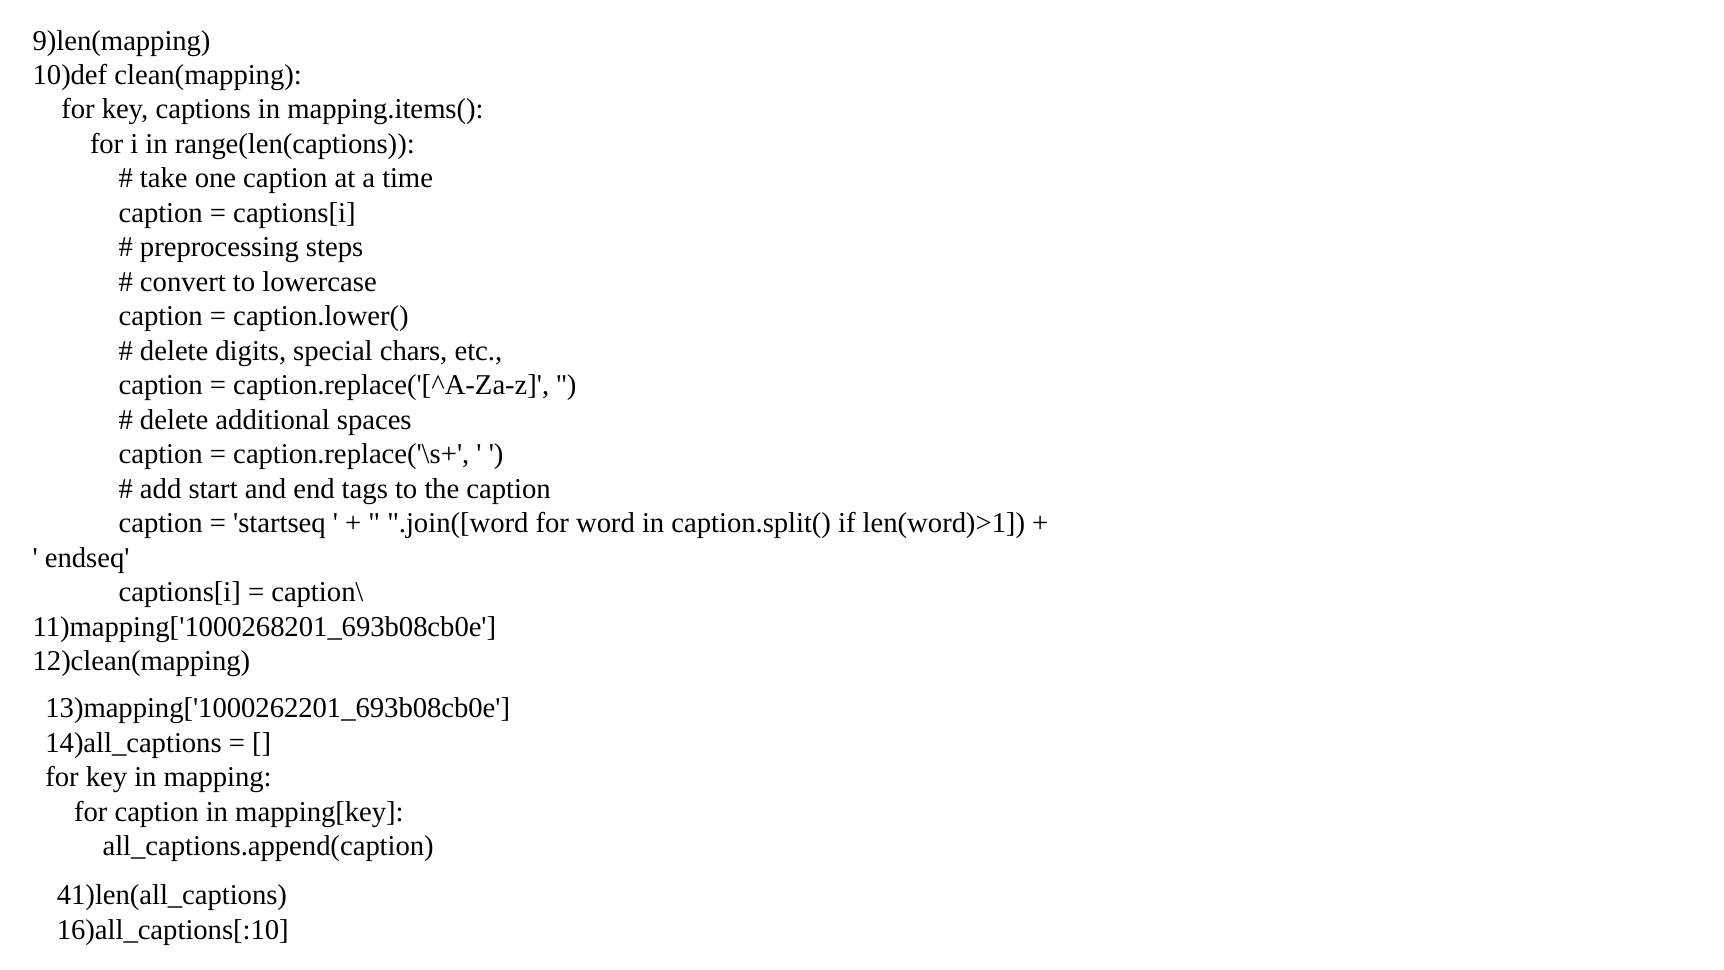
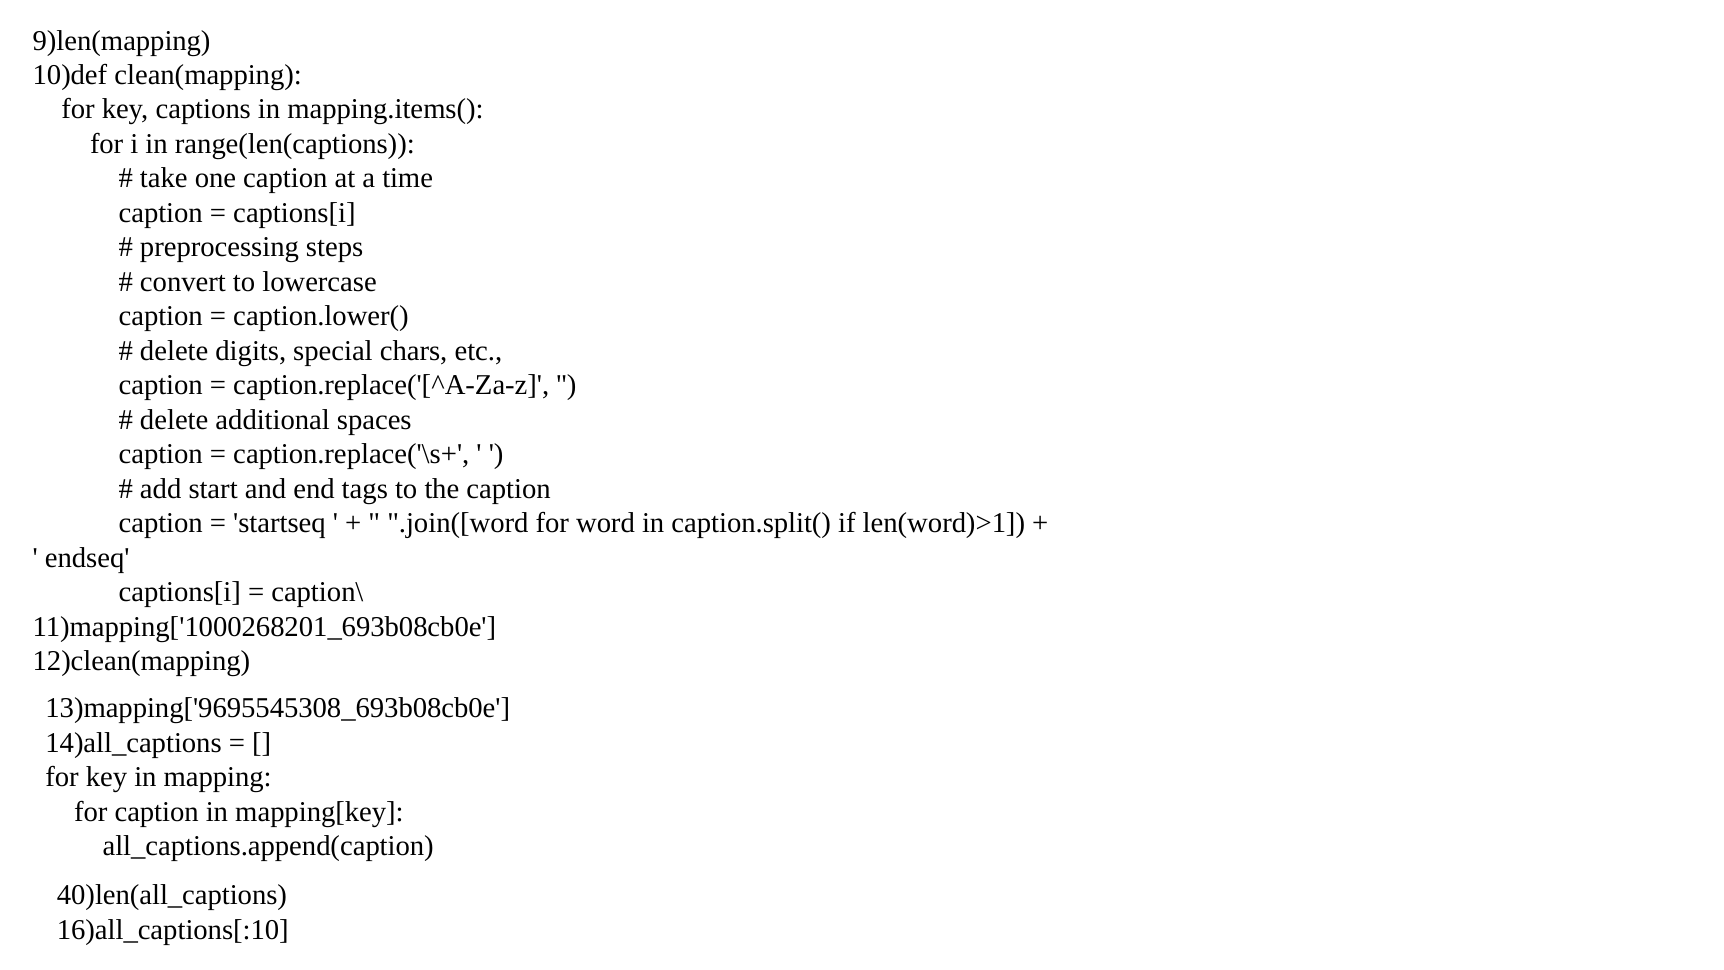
13)mapping['1000262201_693b08cb0e: 13)mapping['1000262201_693b08cb0e -> 13)mapping['9695545308_693b08cb0e
41)len(all_captions: 41)len(all_captions -> 40)len(all_captions
